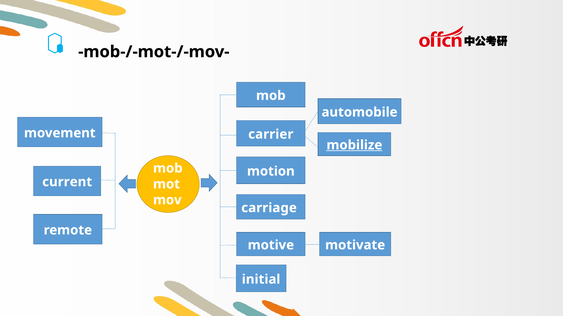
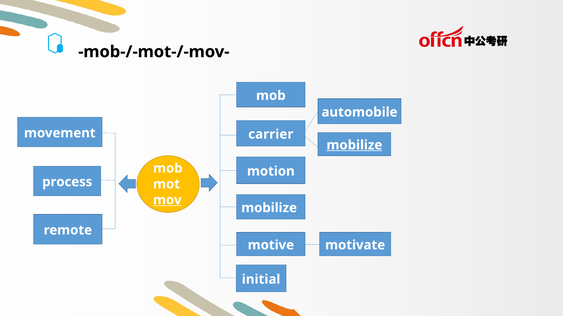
current: current -> process
mov underline: none -> present
carriage at (269, 208): carriage -> mobilize
